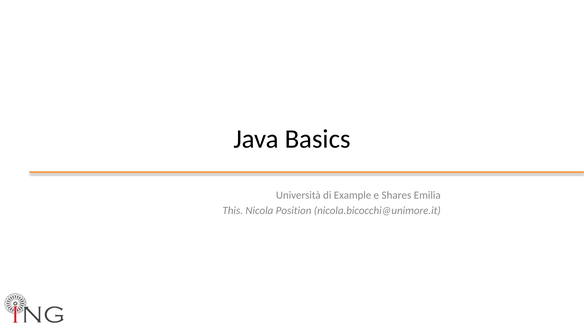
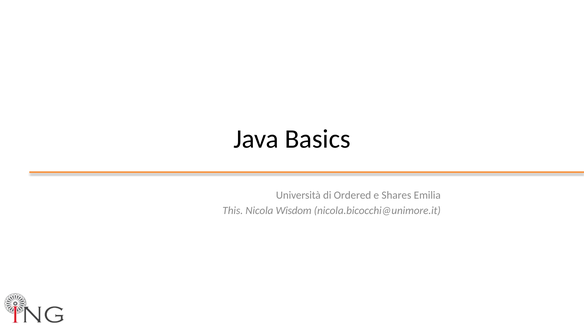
Example: Example -> Ordered
Position: Position -> Wisdom
